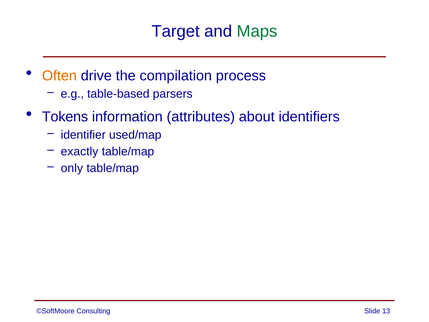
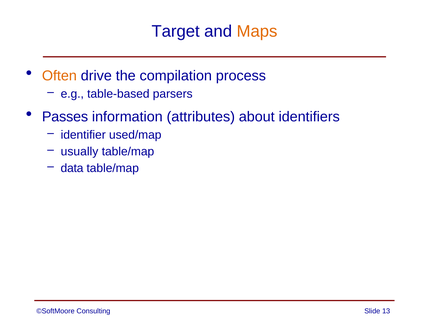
Maps colour: green -> orange
Tokens: Tokens -> Passes
exactly: exactly -> usually
only: only -> data
